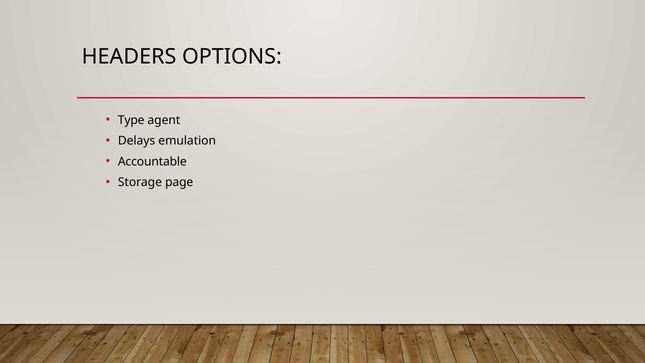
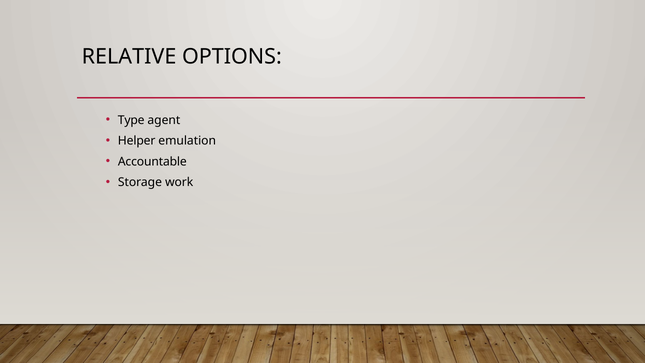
HEADERS: HEADERS -> RELATIVE
Delays: Delays -> Helper
page: page -> work
